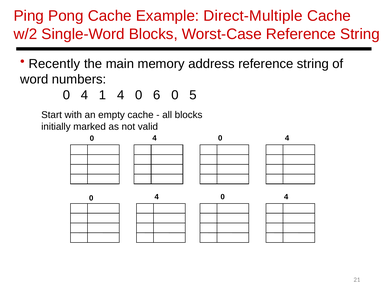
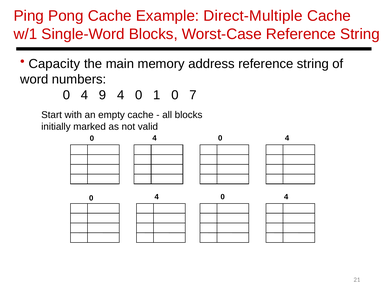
w/2: w/2 -> w/1
Recently: Recently -> Capacity
1: 1 -> 9
6: 6 -> 1
5: 5 -> 7
